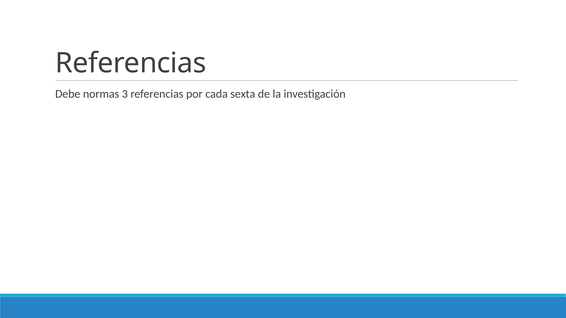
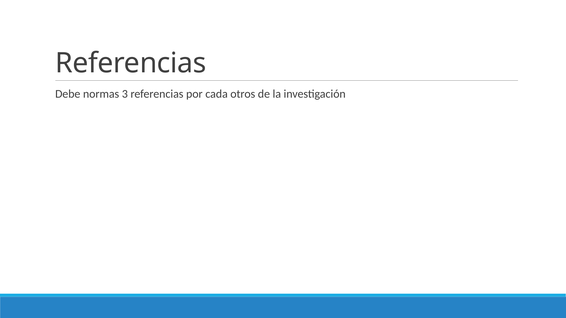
sexta: sexta -> otros
